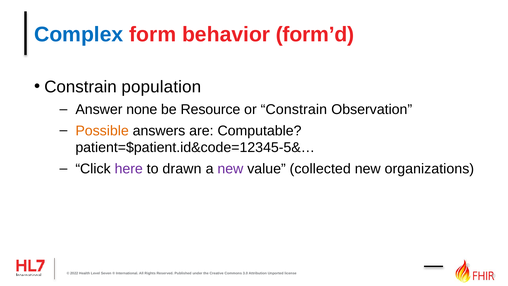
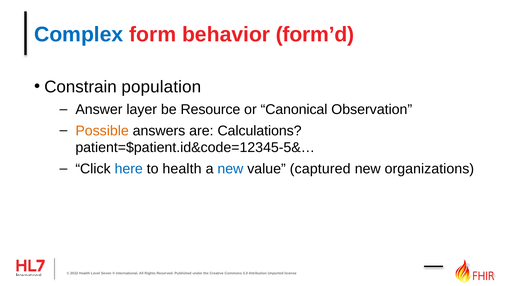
none: none -> layer
or Constrain: Constrain -> Canonical
Computable: Computable -> Calculations
here colour: purple -> blue
to drawn: drawn -> health
new at (230, 169) colour: purple -> blue
collected: collected -> captured
